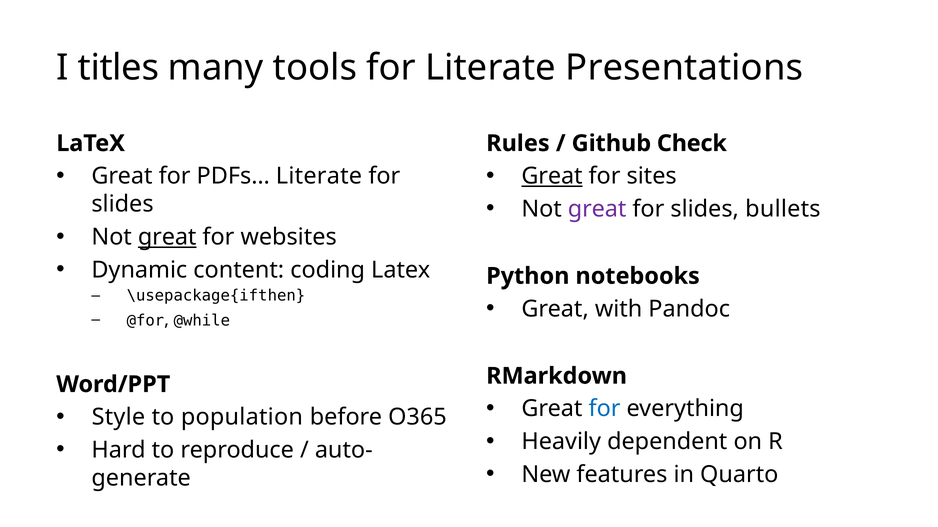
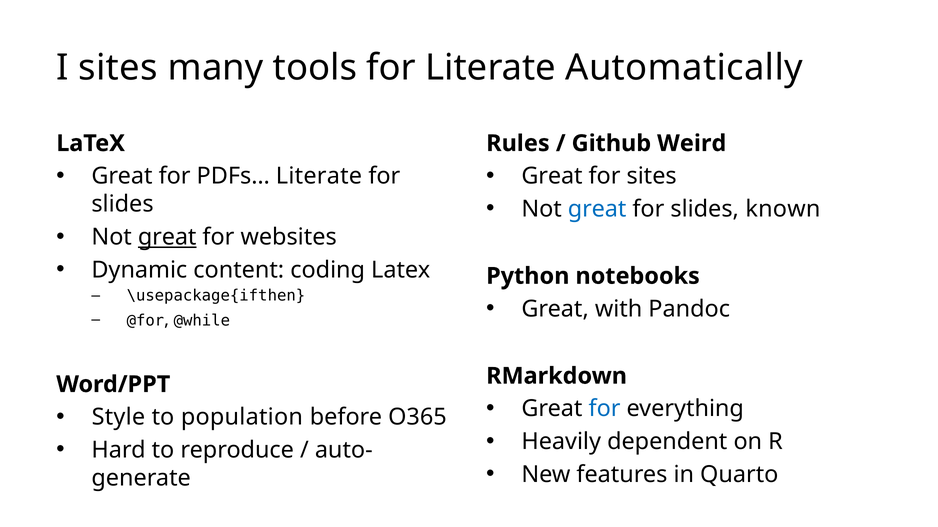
I titles: titles -> sites
Presentations: Presentations -> Automatically
Check: Check -> Weird
Great at (552, 176) underline: present -> none
great at (597, 209) colour: purple -> blue
bullets: bullets -> known
